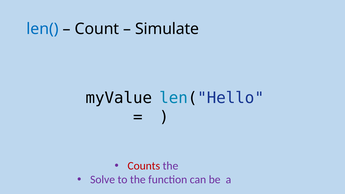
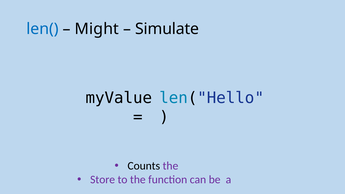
Count: Count -> Might
Counts colour: red -> black
Solve: Solve -> Store
